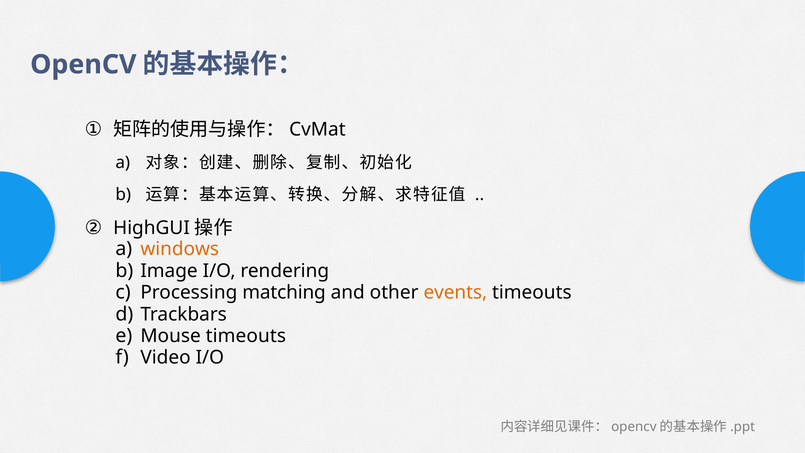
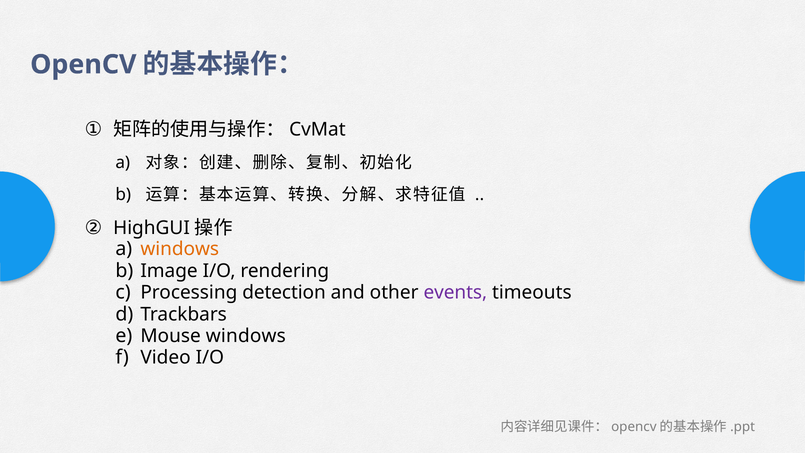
matching: matching -> detection
events colour: orange -> purple
Mouse timeouts: timeouts -> windows
